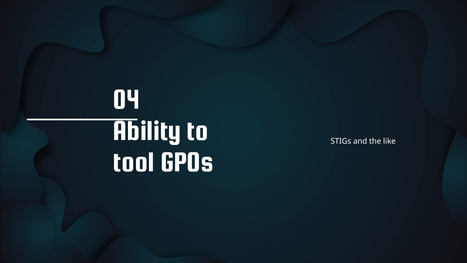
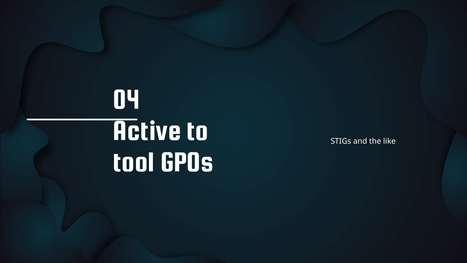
Ability: Ability -> Active
